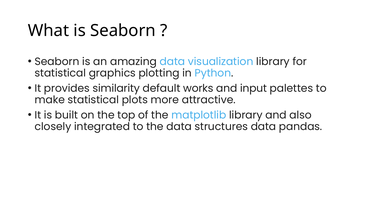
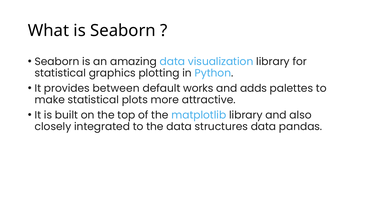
similarity: similarity -> between
input: input -> adds
